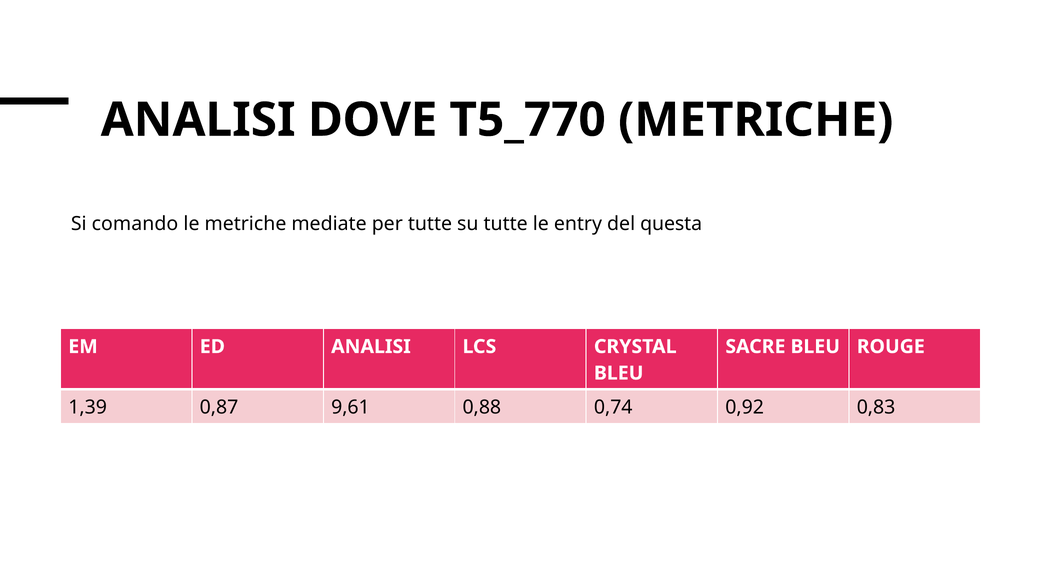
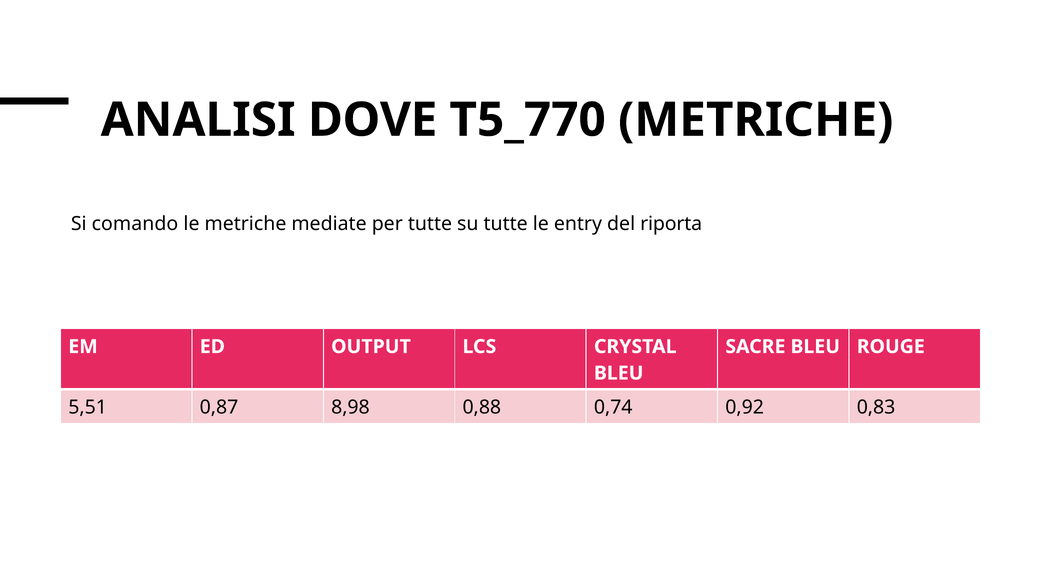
questa: questa -> riporta
ED ANALISI: ANALISI -> OUTPUT
1,39: 1,39 -> 5,51
9,61: 9,61 -> 8,98
